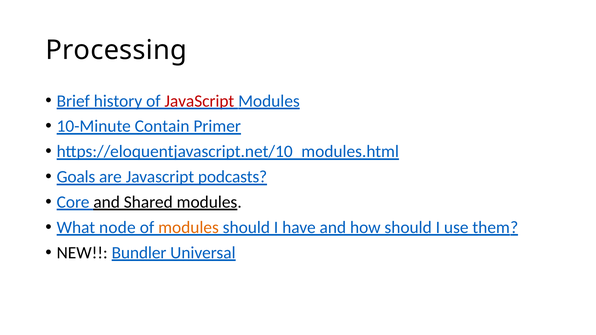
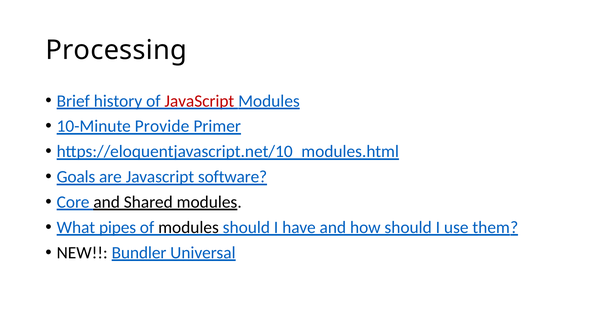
Contain: Contain -> Provide
podcasts: podcasts -> software
node: node -> pipes
modules at (188, 228) colour: orange -> black
